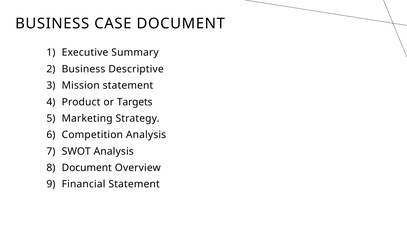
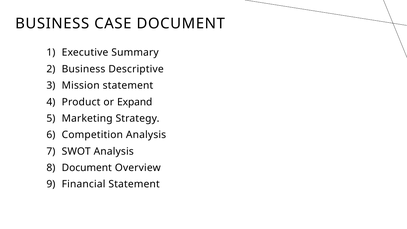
Targets: Targets -> Expand
